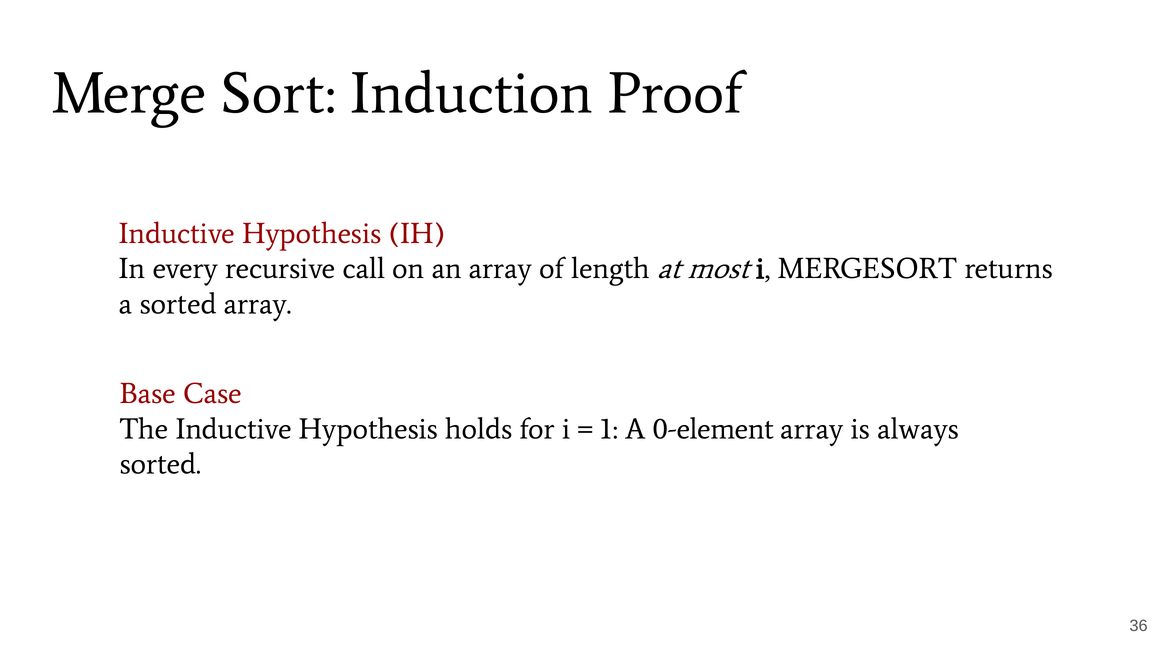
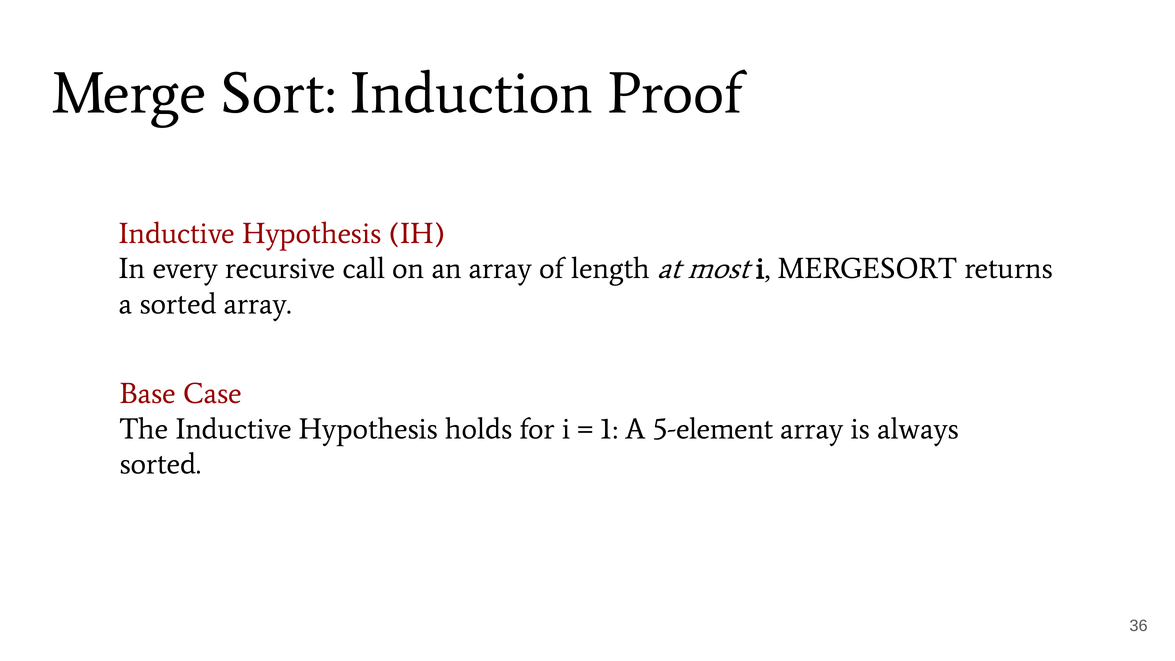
0-element: 0-element -> 5-element
